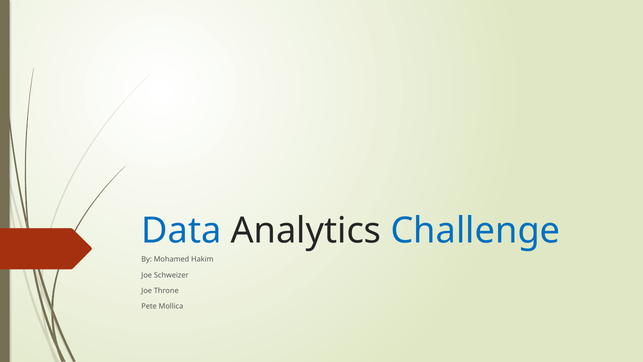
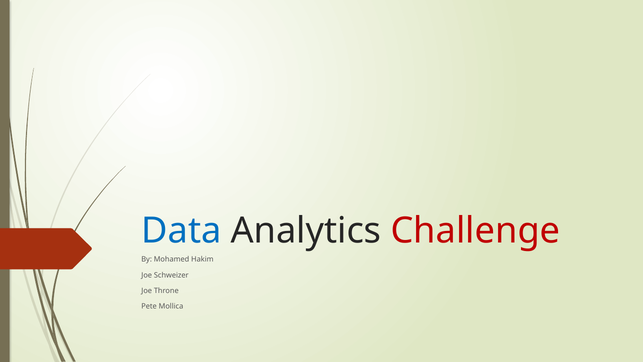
Challenge colour: blue -> red
